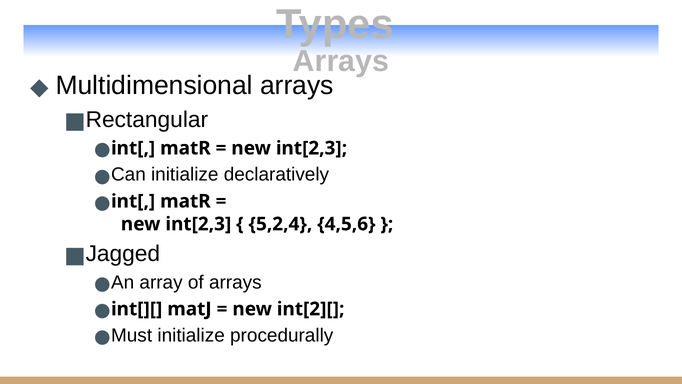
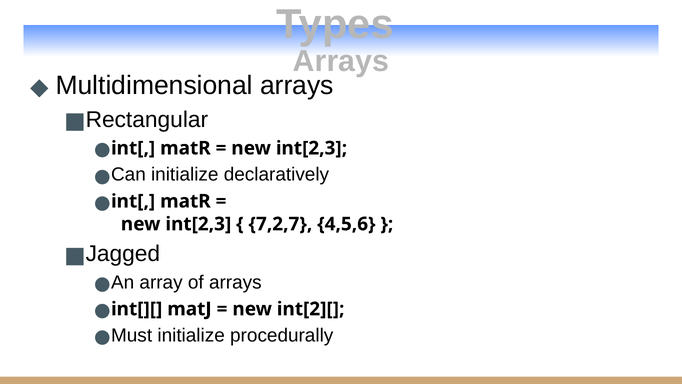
5,2,4: 5,2,4 -> 7,2,7
